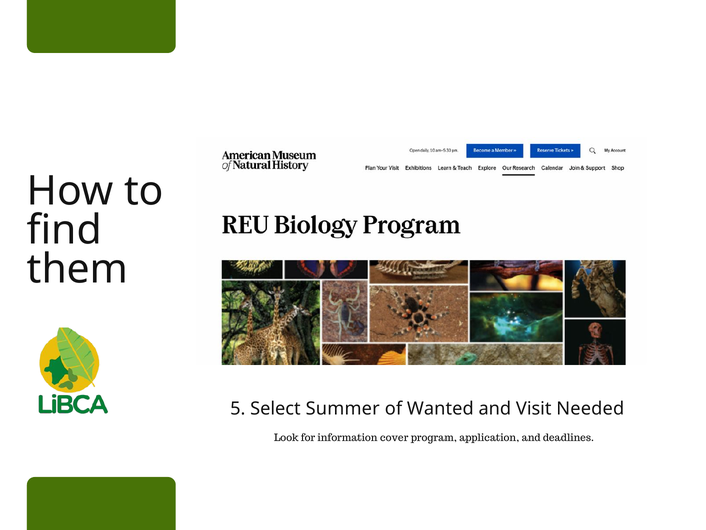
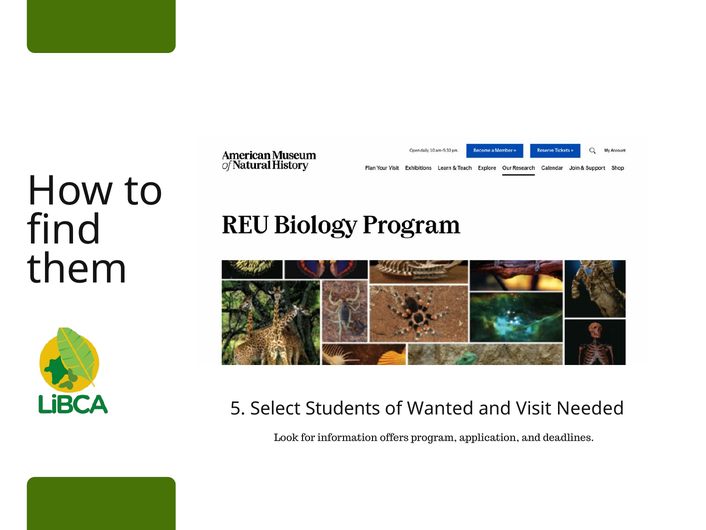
Summer: Summer -> Students
cover: cover -> offers
